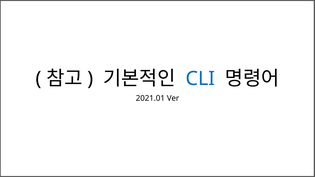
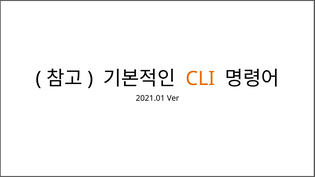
CLI colour: blue -> orange
